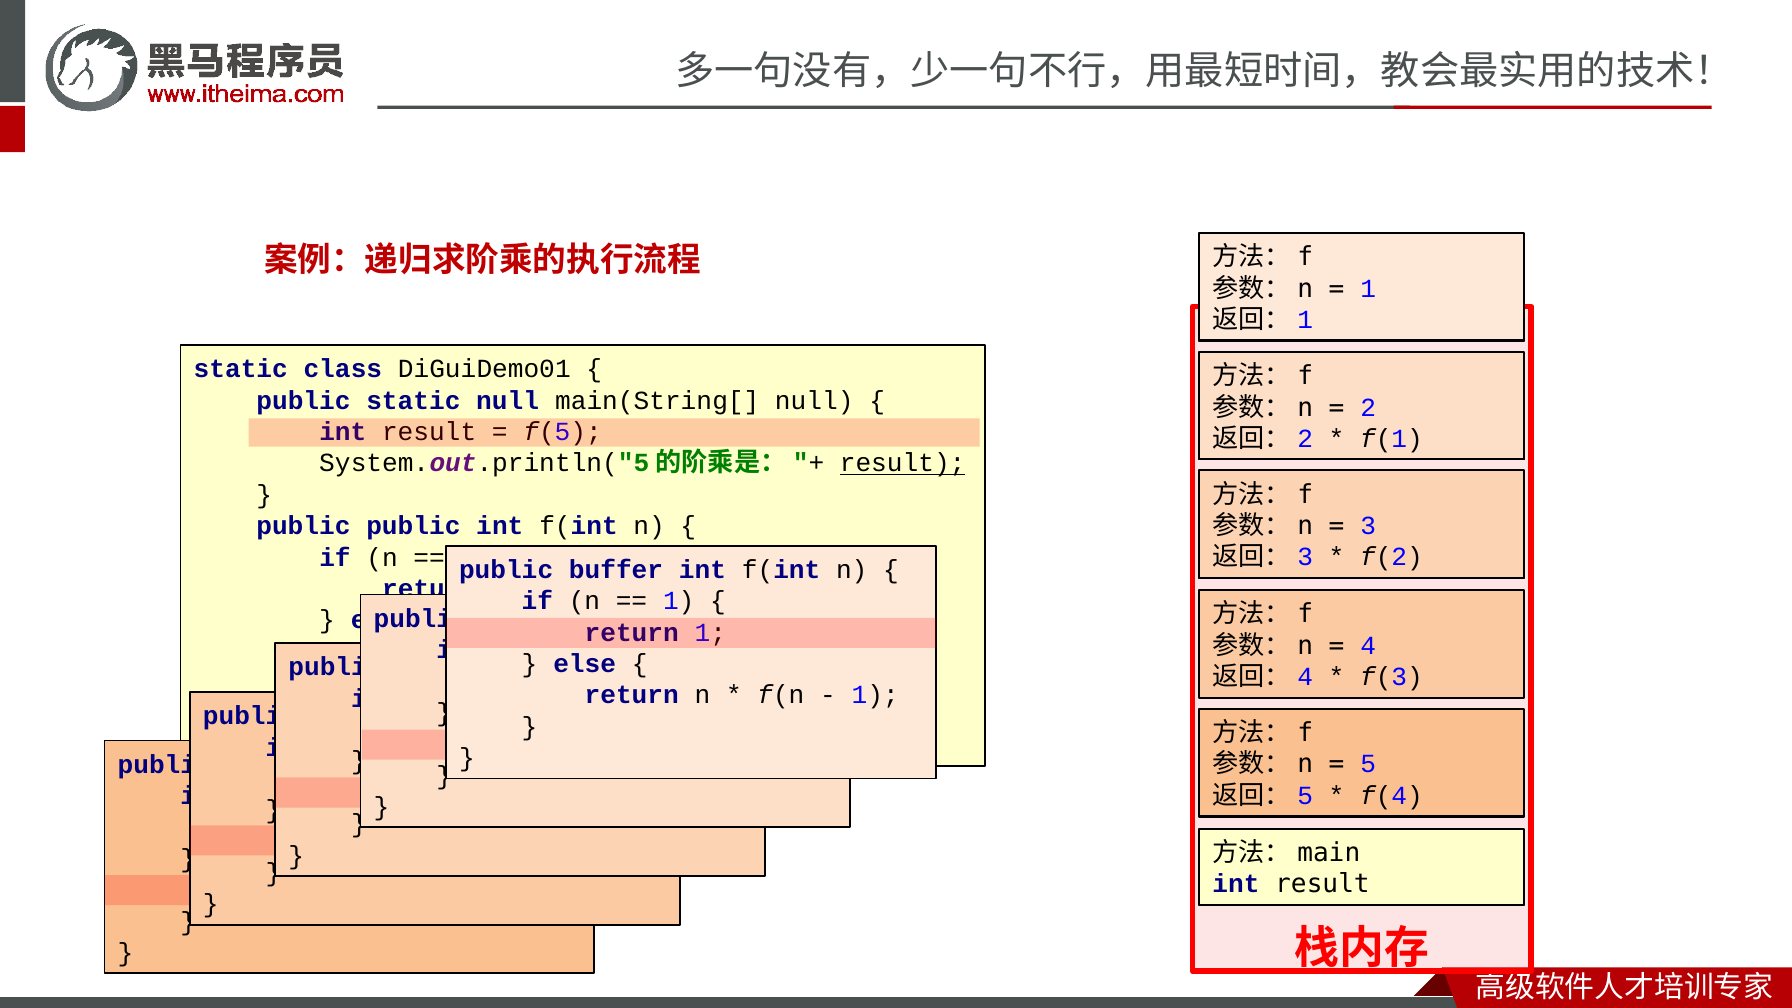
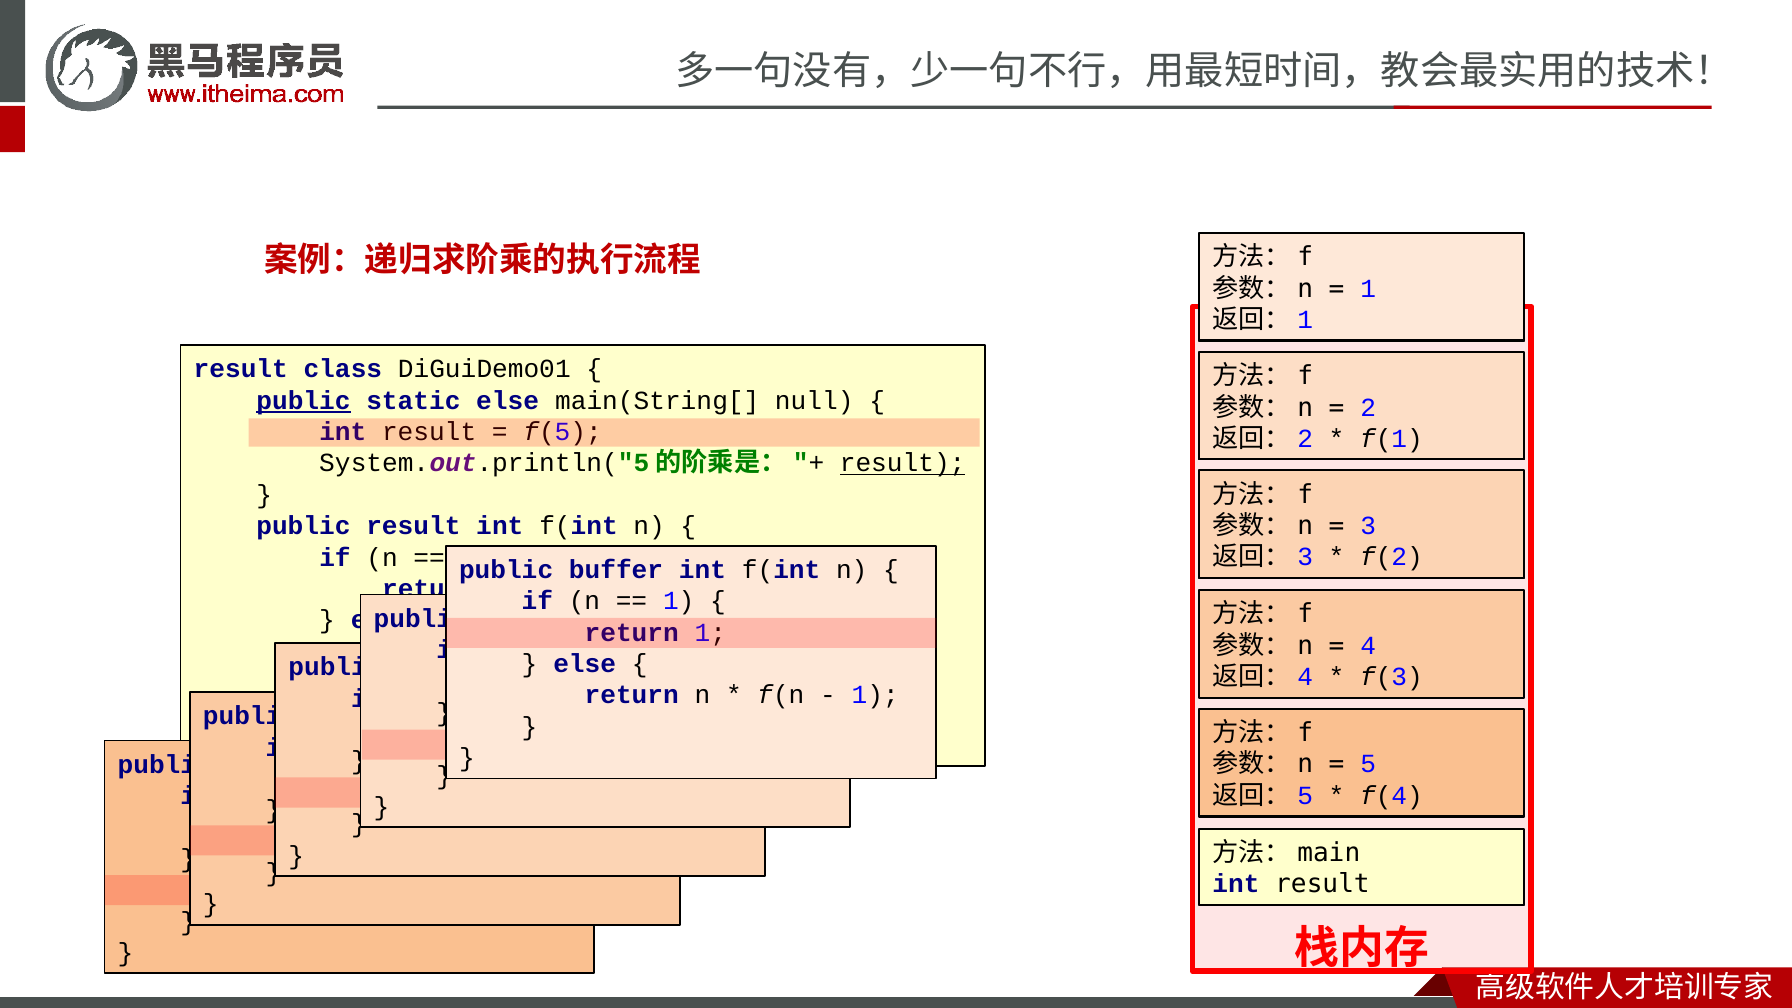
static at (241, 369): static -> result
public at (303, 401) underline: none -> present
static null: null -> else
public public: public -> result
